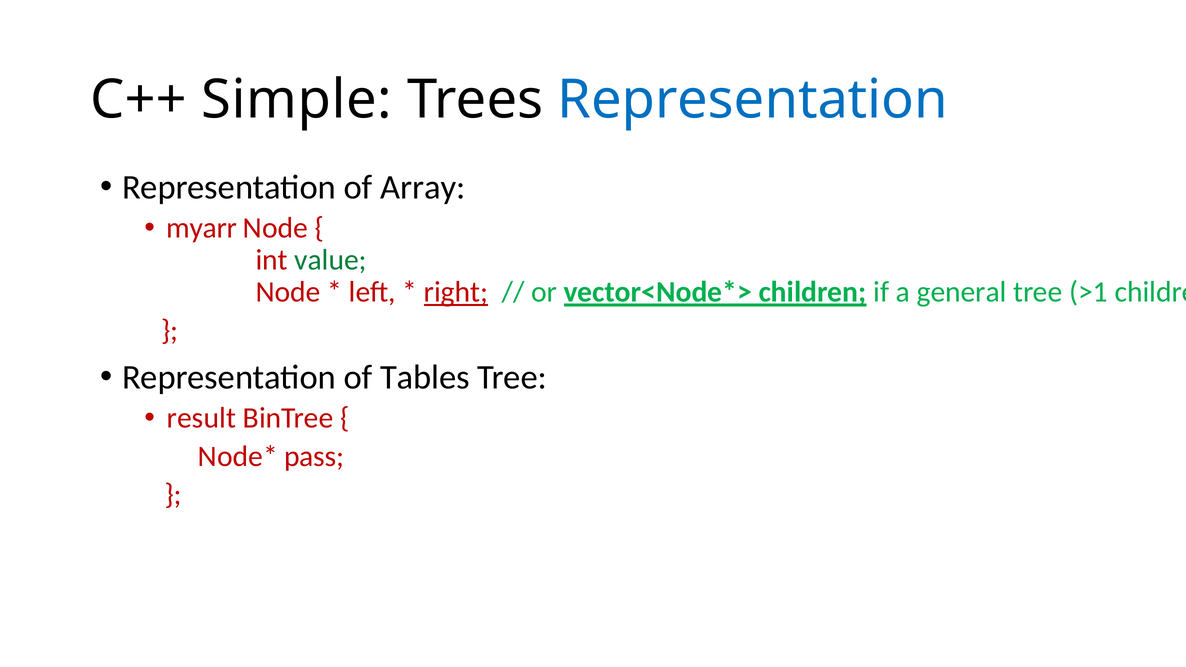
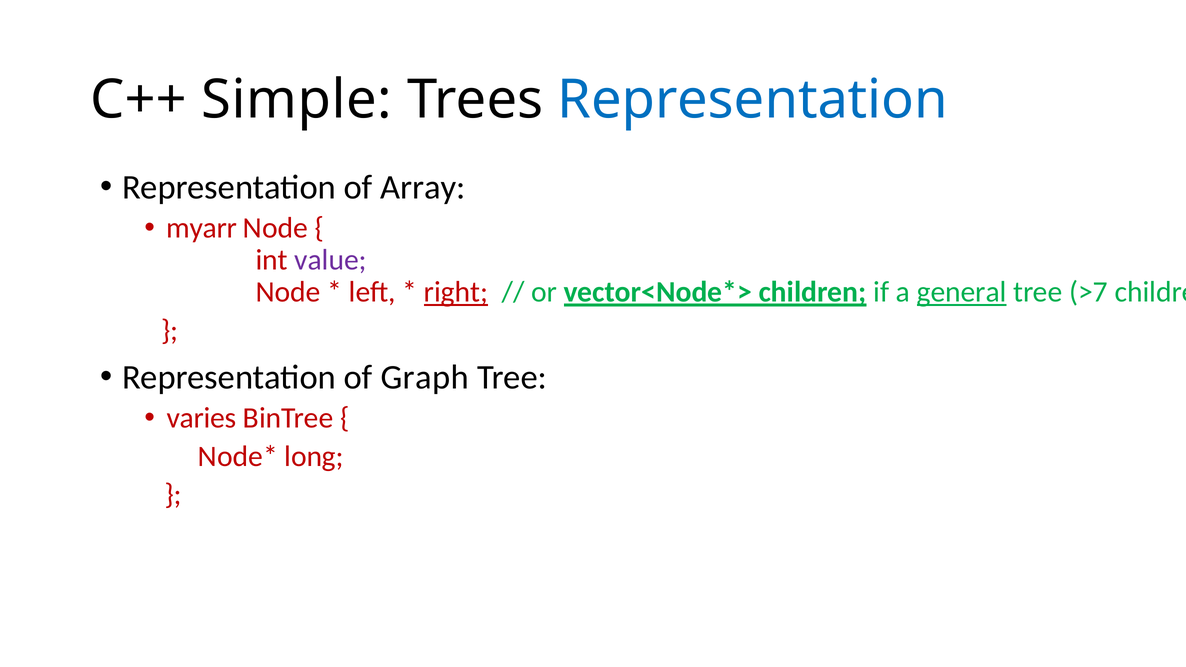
value colour: green -> purple
general underline: none -> present
>1: >1 -> >7
Tables: Tables -> Graph
result: result -> varies
pass: pass -> long
